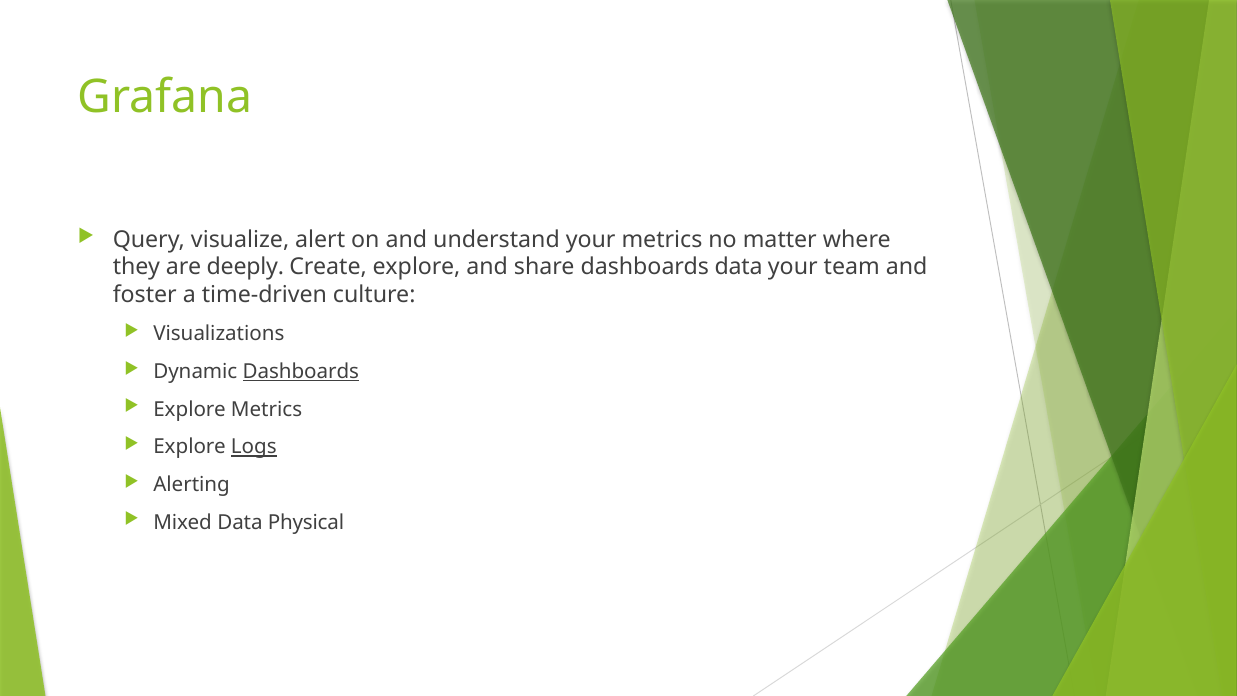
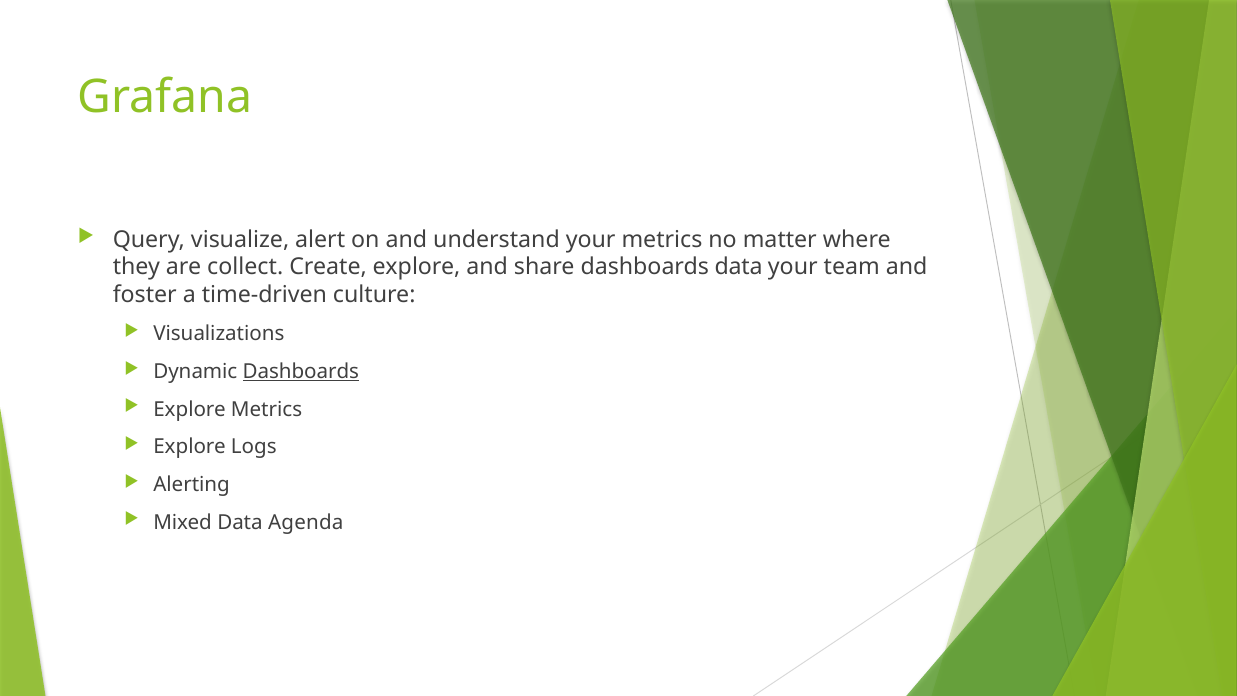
deeply: deeply -> collect
Logs underline: present -> none
Physical: Physical -> Agenda
